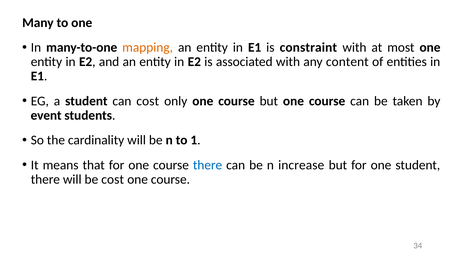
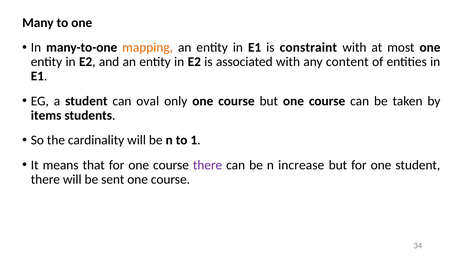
can cost: cost -> oval
event: event -> items
there at (208, 165) colour: blue -> purple
be cost: cost -> sent
